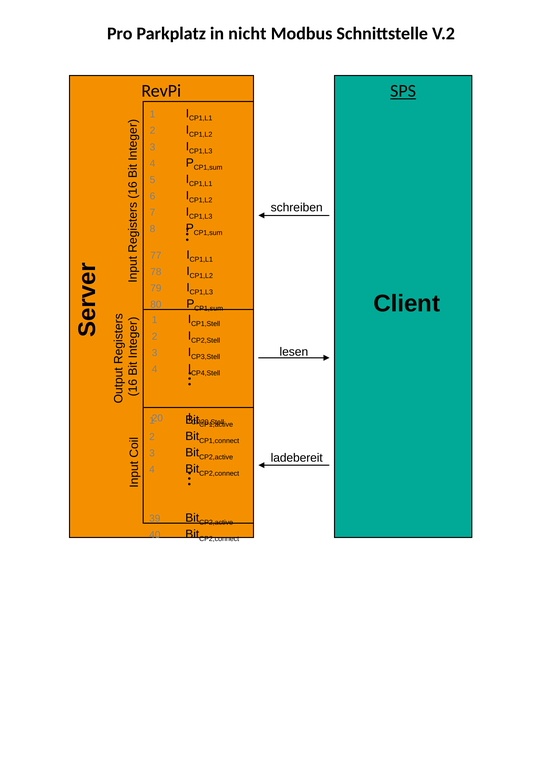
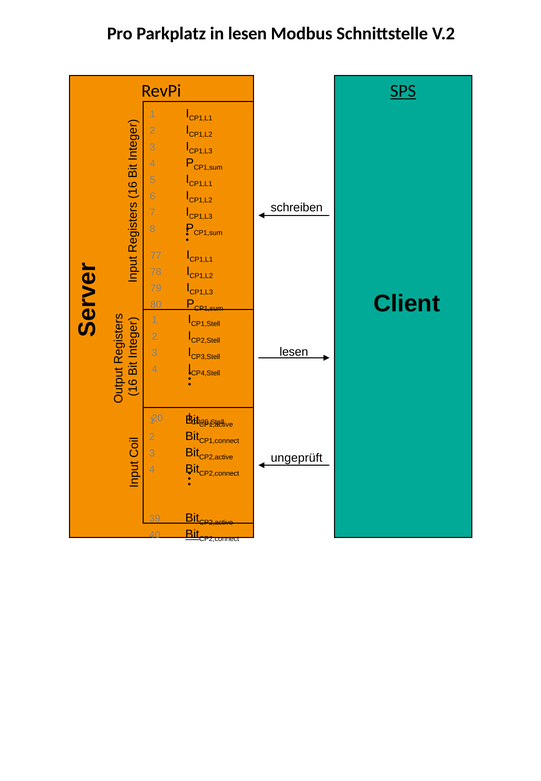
in nicht: nicht -> lesen
ladebereit: ladebereit -> ungeprüft
Bit at (192, 535) underline: none -> present
